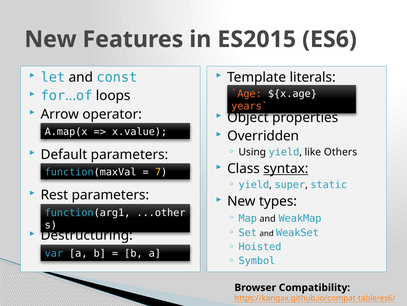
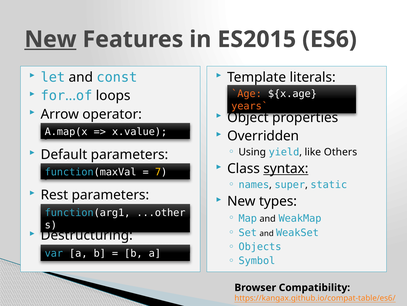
New at (50, 39) underline: none -> present
yield at (254, 184): yield -> names
Hoisted: Hoisted -> Objects
